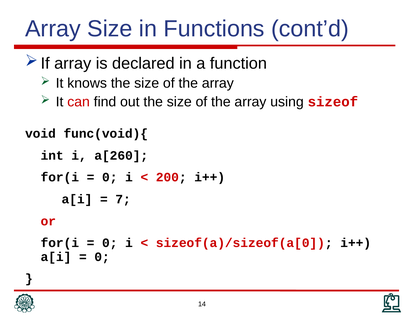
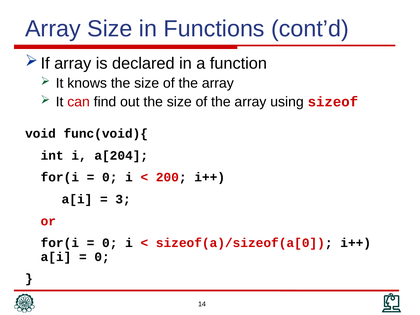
a[260: a[260 -> a[204
7: 7 -> 3
